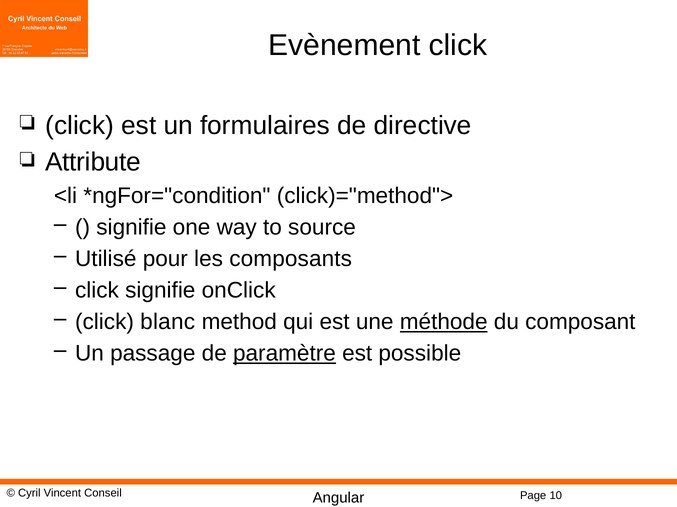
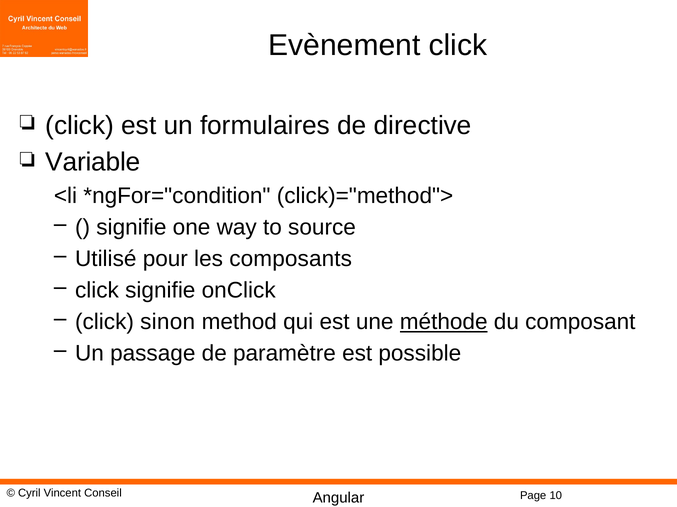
Attribute: Attribute -> Variable
blanc: blanc -> sinon
paramètre underline: present -> none
